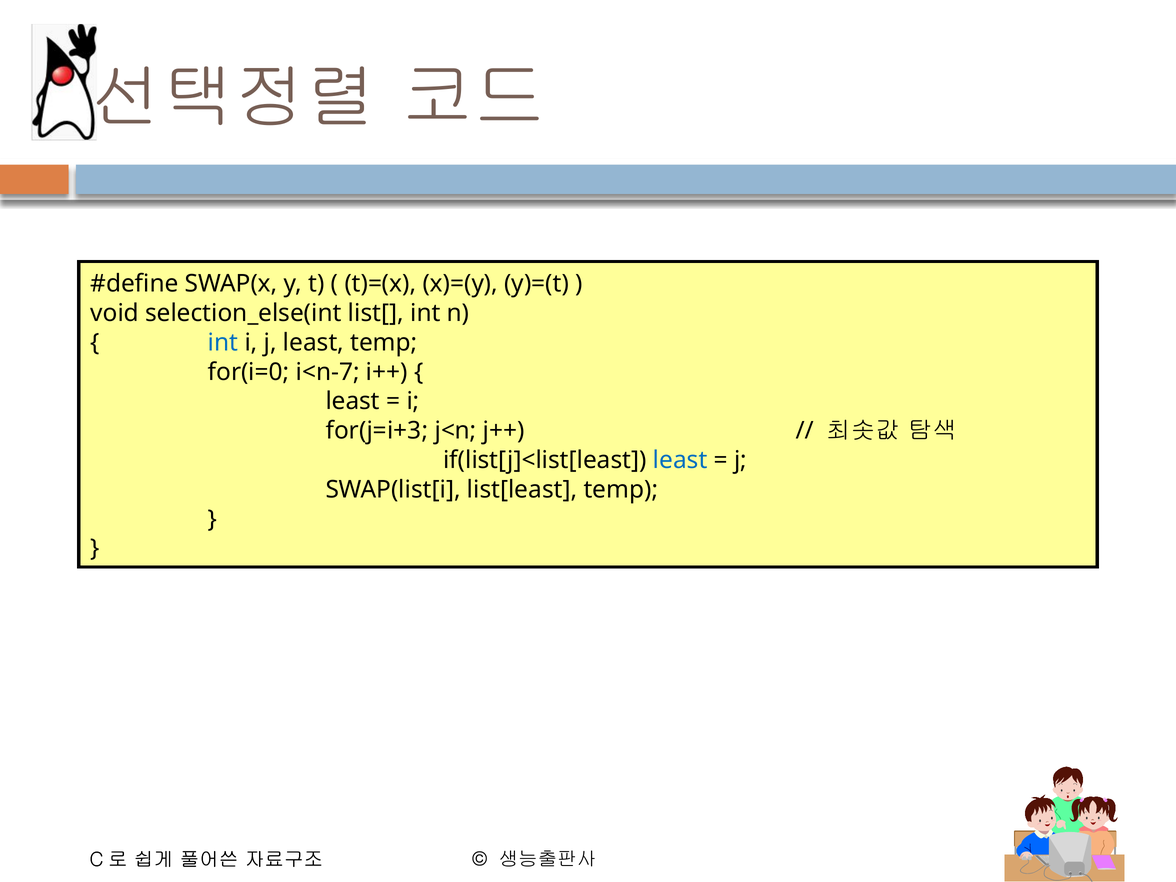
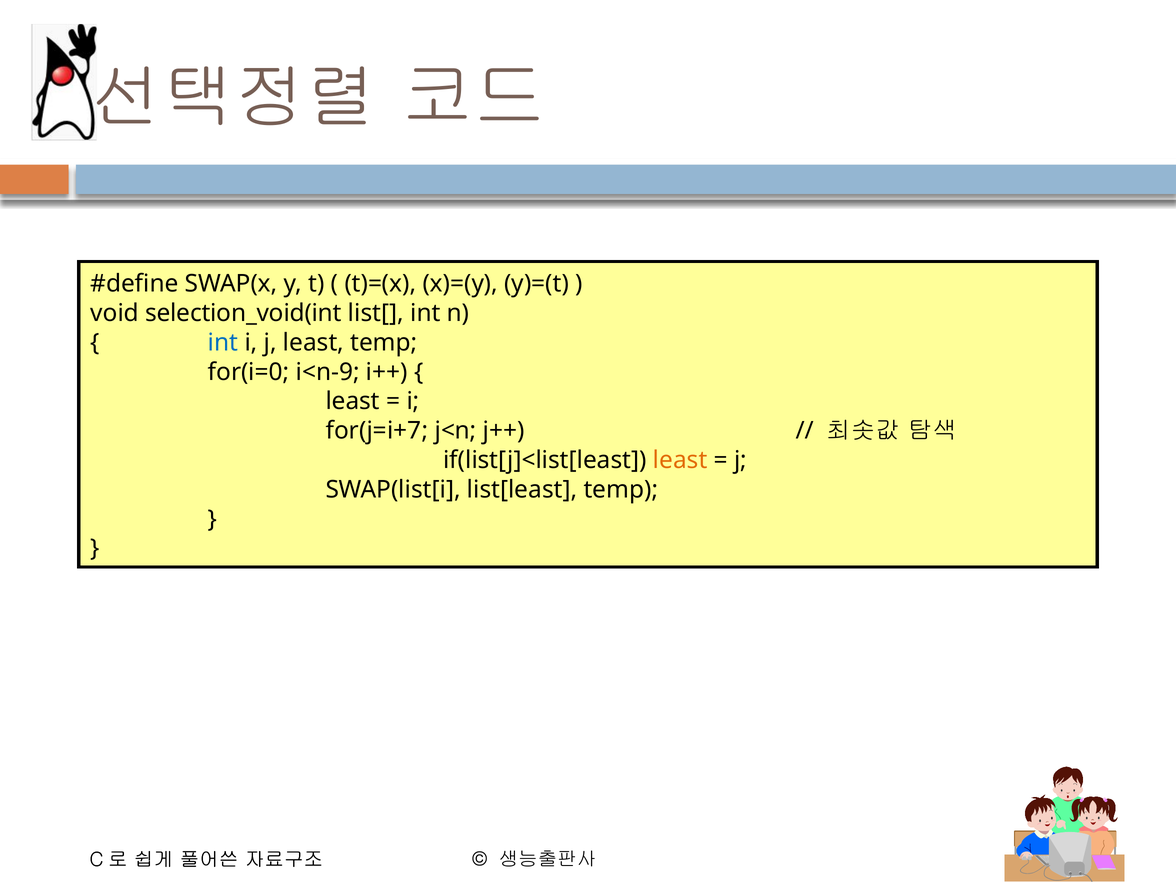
selection_else(int: selection_else(int -> selection_void(int
i<n-7: i<n-7 -> i<n-9
for(j=i+3: for(j=i+3 -> for(j=i+7
least at (680, 460) colour: blue -> orange
